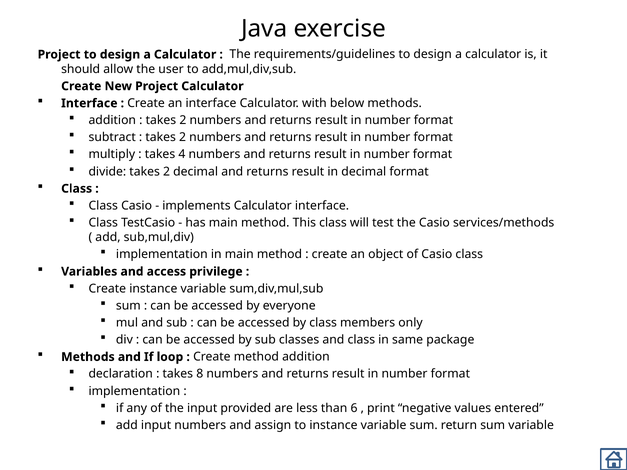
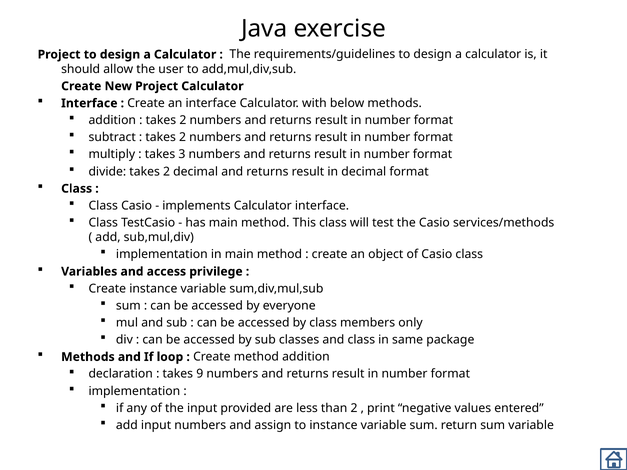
4: 4 -> 3
8: 8 -> 9
than 6: 6 -> 2
